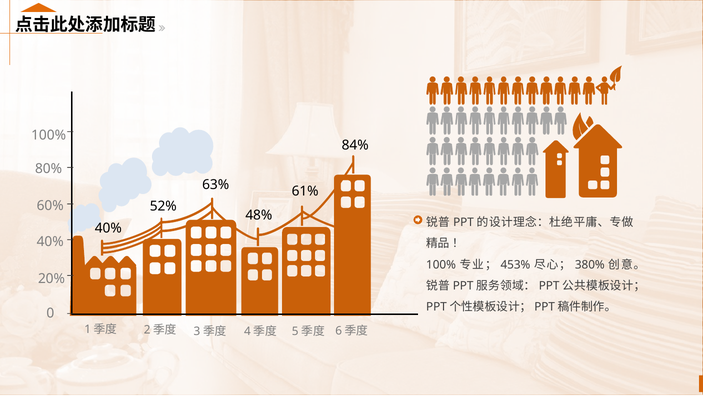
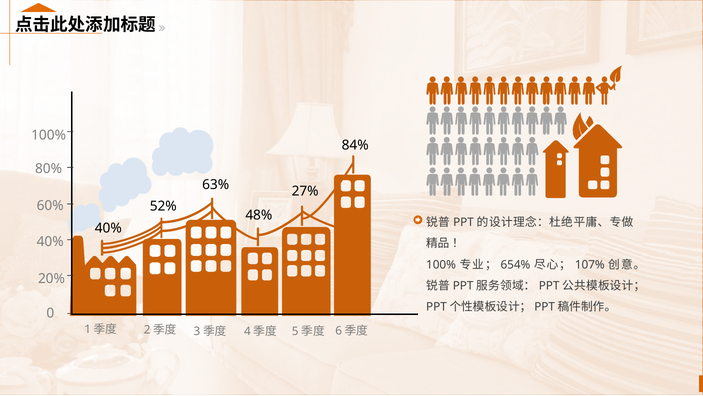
61%: 61% -> 27%
453%: 453% -> 654%
380%: 380% -> 107%
